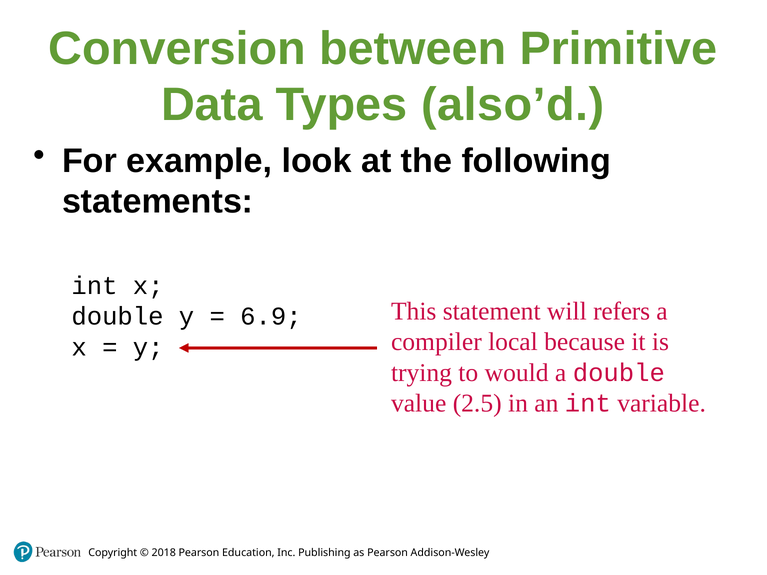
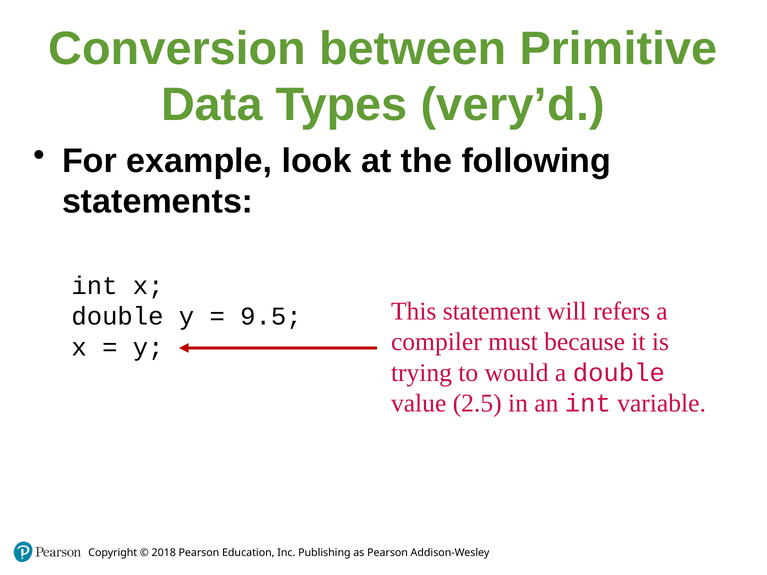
also’d: also’d -> very’d
6.9: 6.9 -> 9.5
local: local -> must
